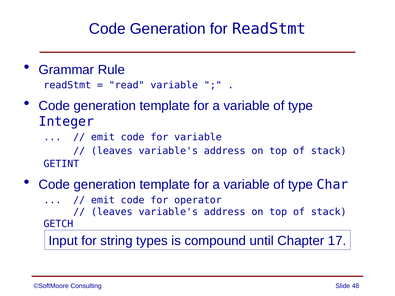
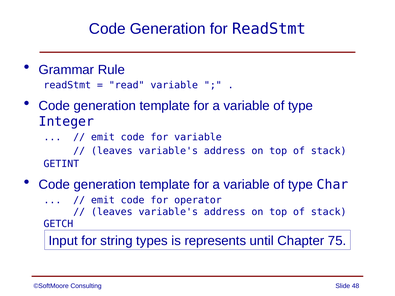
compound: compound -> represents
17: 17 -> 75
